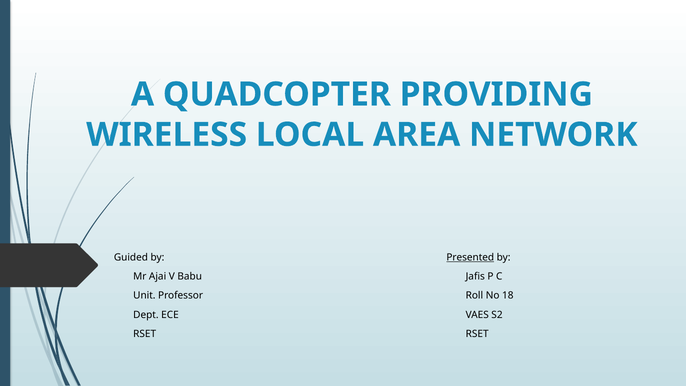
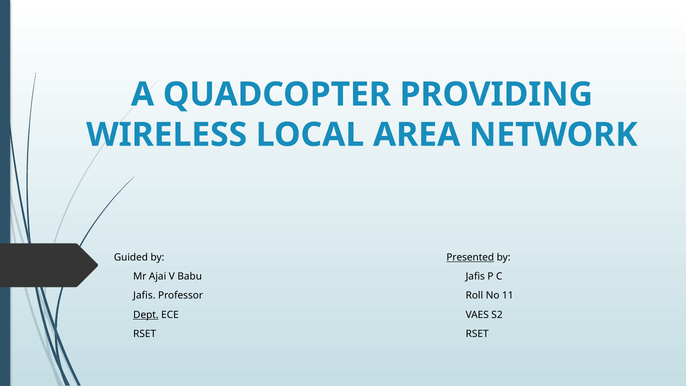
Unit at (144, 296): Unit -> Jafis
18: 18 -> 11
Dept underline: none -> present
